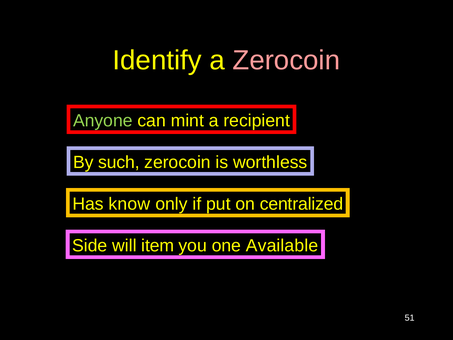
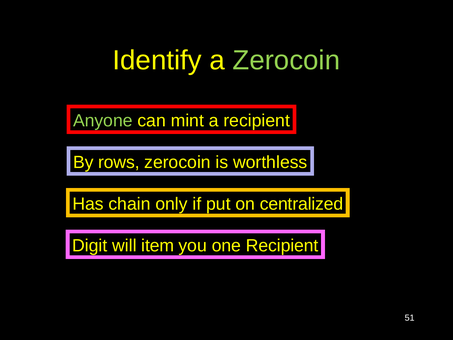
Zerocoin at (286, 60) colour: pink -> light green
such: such -> rows
know: know -> chain
Side: Side -> Digit
one Available: Available -> Recipient
